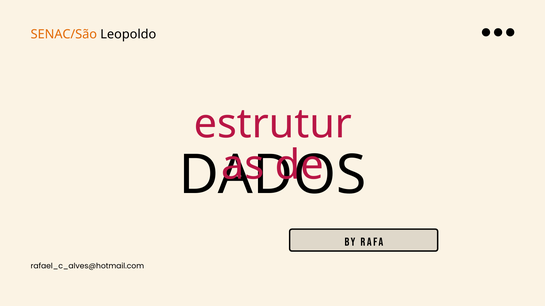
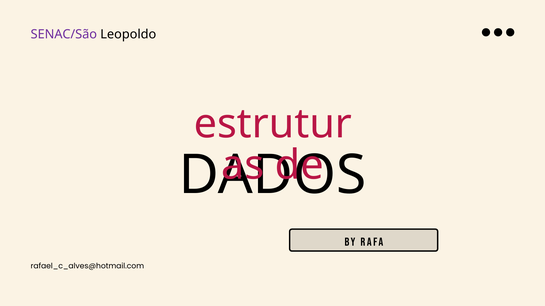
SENAC/São colour: orange -> purple
